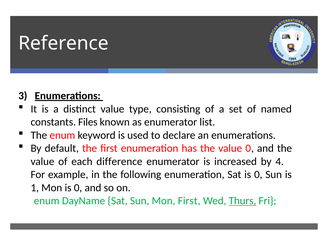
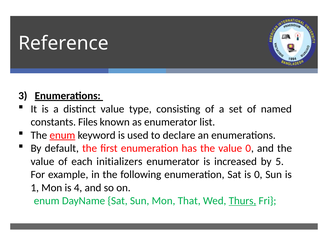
enum at (62, 135) underline: none -> present
difference: difference -> initializers
4: 4 -> 5
Mon is 0: 0 -> 4
Mon First: First -> That
